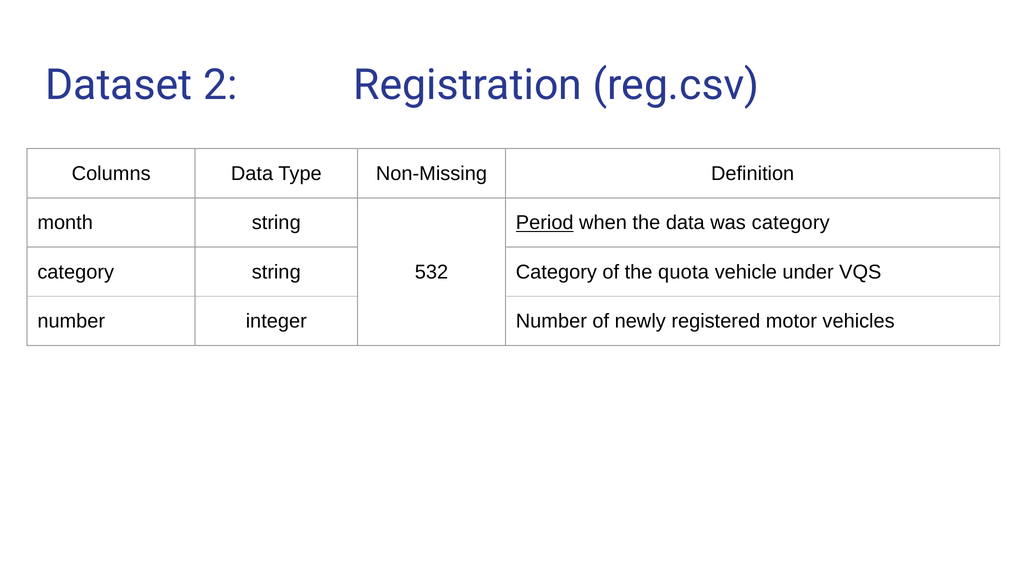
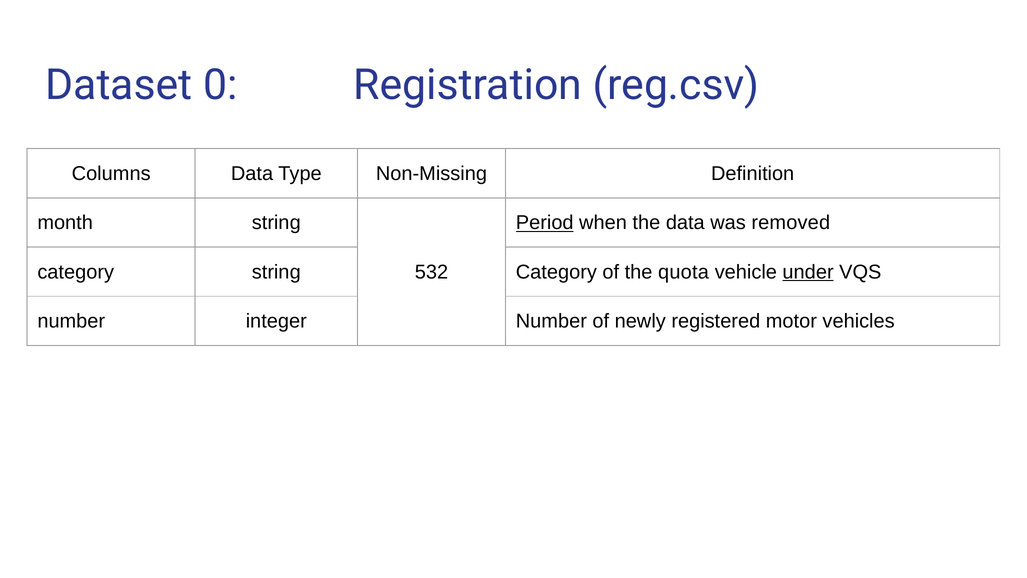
2: 2 -> 0
was category: category -> removed
under underline: none -> present
